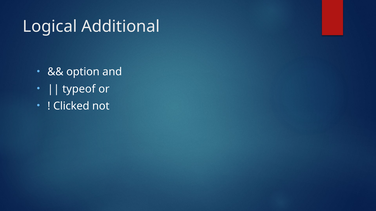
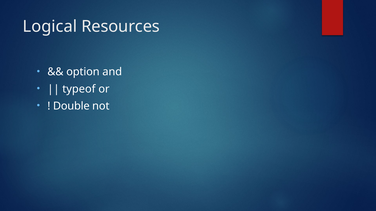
Additional: Additional -> Resources
Clicked: Clicked -> Double
